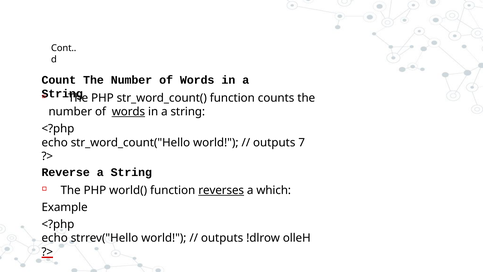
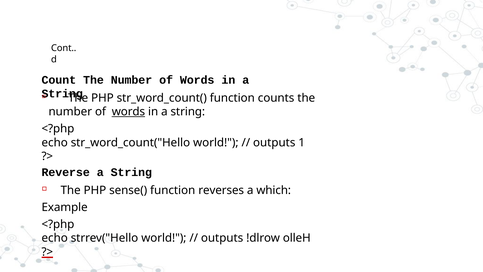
7: 7 -> 1
world(: world( -> sense(
reverses underline: present -> none
